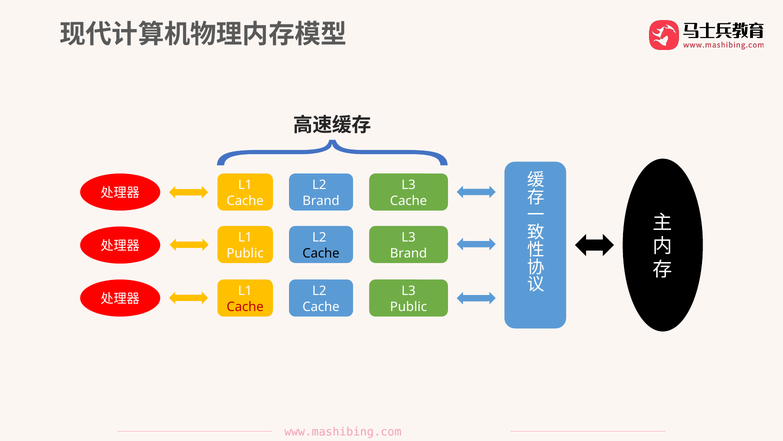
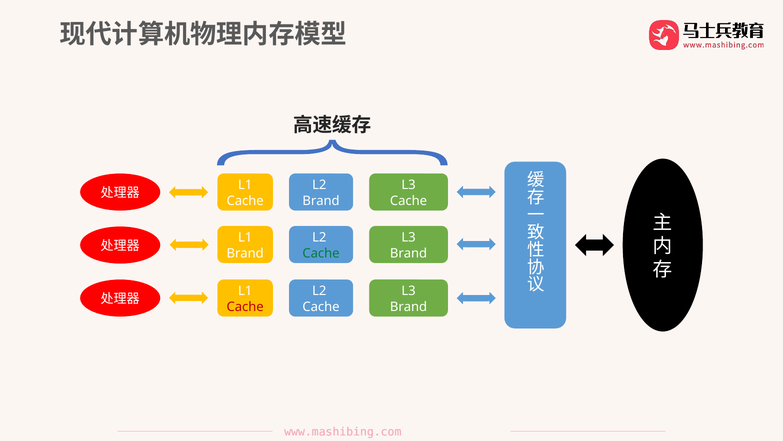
Public at (245, 253): Public -> Brand
Cache at (321, 253) colour: black -> green
Public at (409, 306): Public -> Brand
